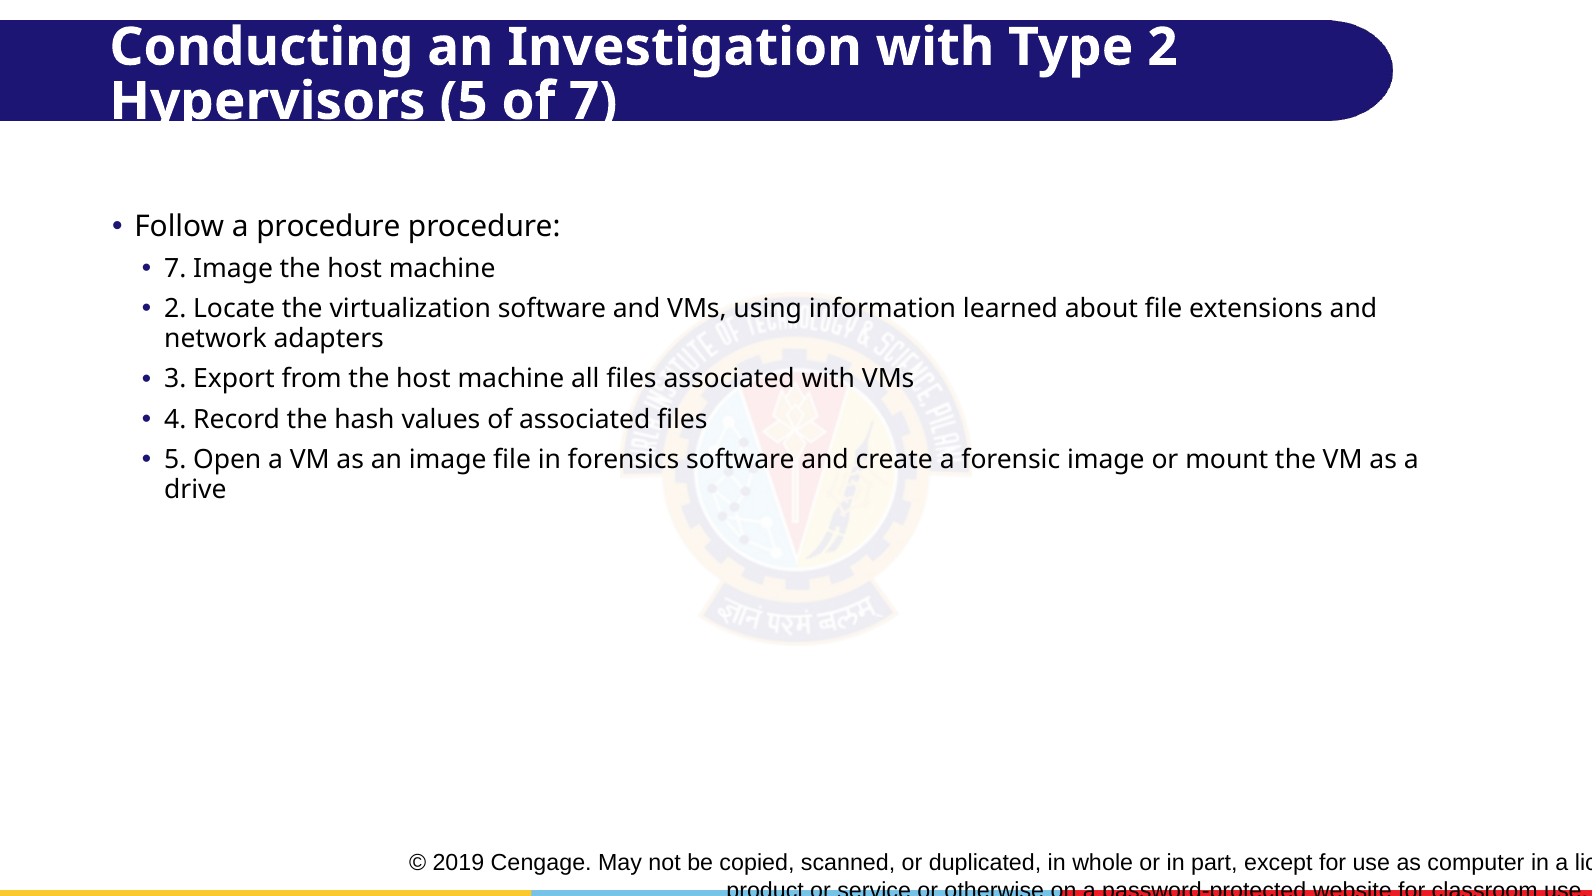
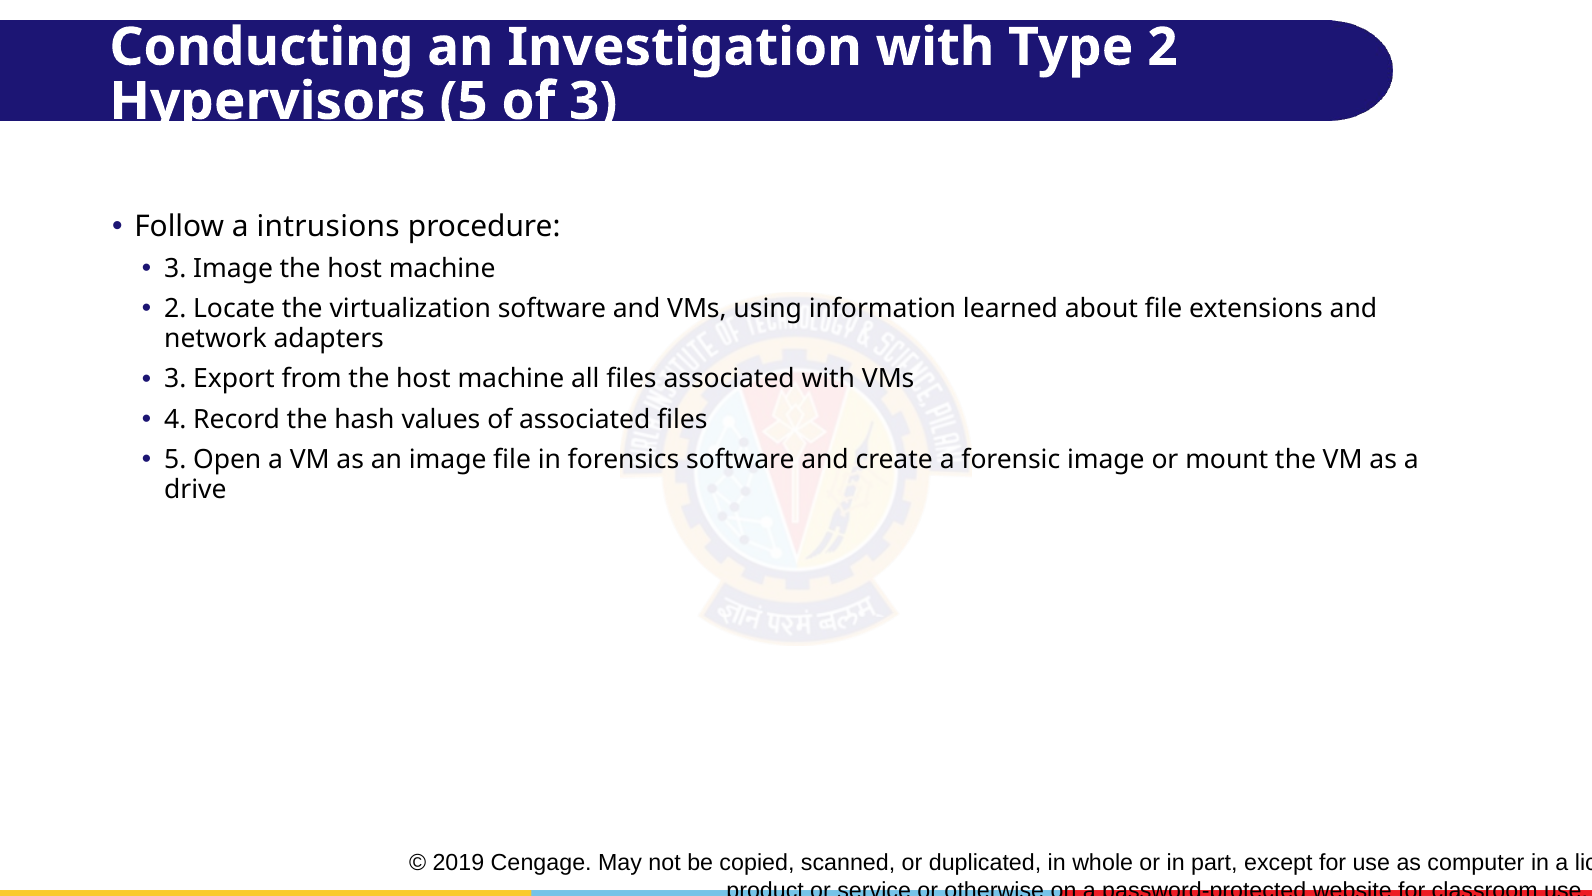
of 7: 7 -> 3
a procedure: procedure -> intrusions
7 at (175, 268): 7 -> 3
